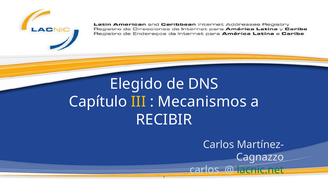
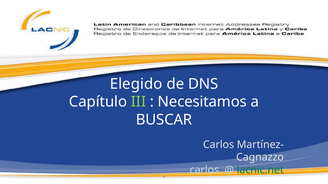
III colour: yellow -> light green
Mecanismos: Mecanismos -> Necesitamos
RECIBIR: RECIBIR -> BUSCAR
